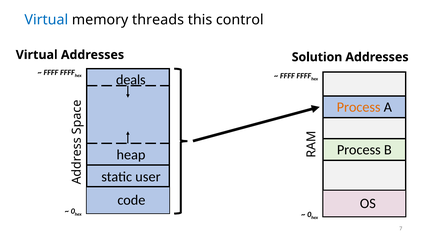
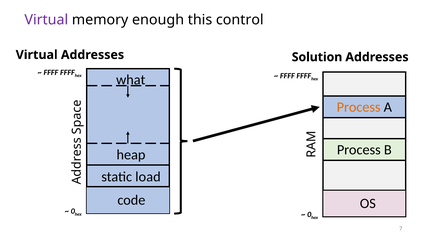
Virtual at (46, 20) colour: blue -> purple
threads: threads -> enough
deals: deals -> what
user: user -> load
